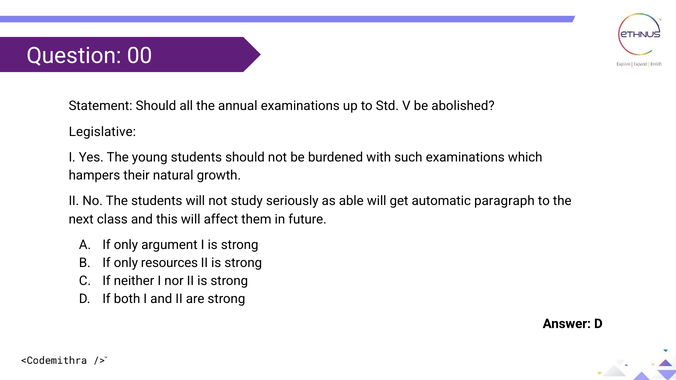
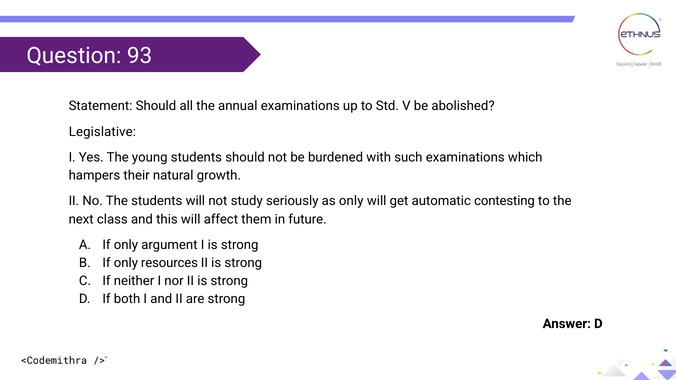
00: 00 -> 93
as able: able -> only
paragraph: paragraph -> contesting
